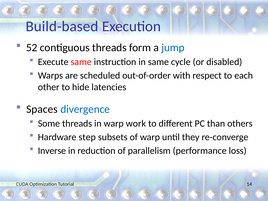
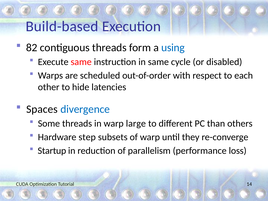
52: 52 -> 82
jump: jump -> using
work: work -> large
Inverse: Inverse -> Startup
